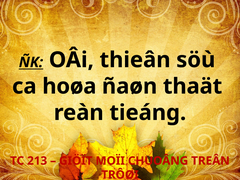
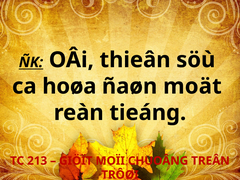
thaät: thaät -> moät
